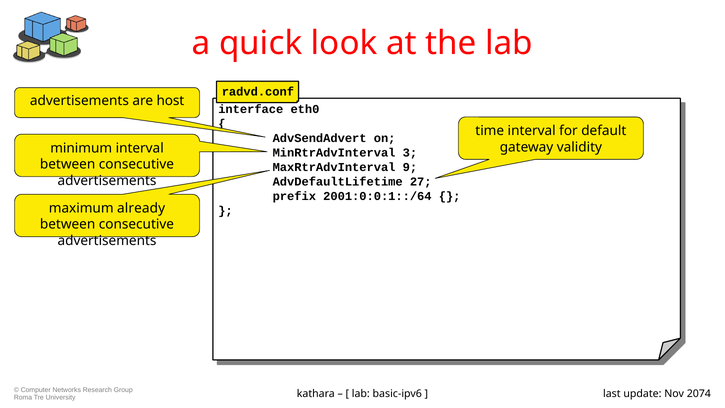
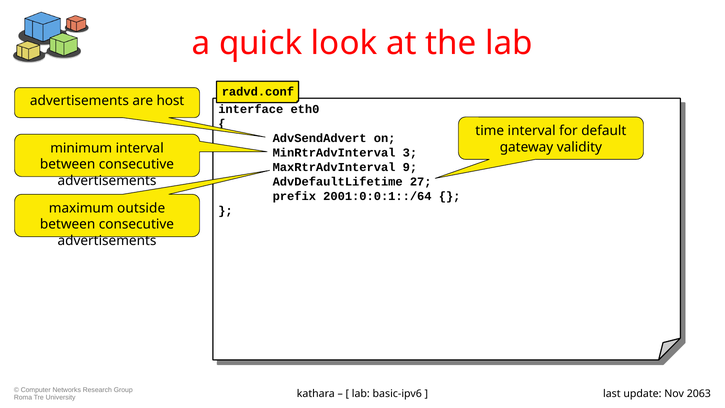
already: already -> outside
2074: 2074 -> 2063
